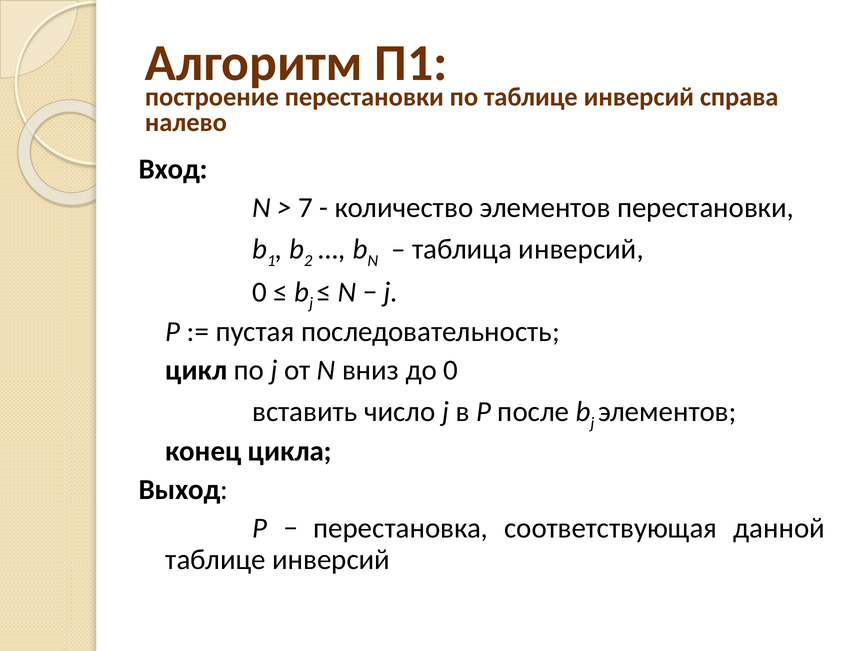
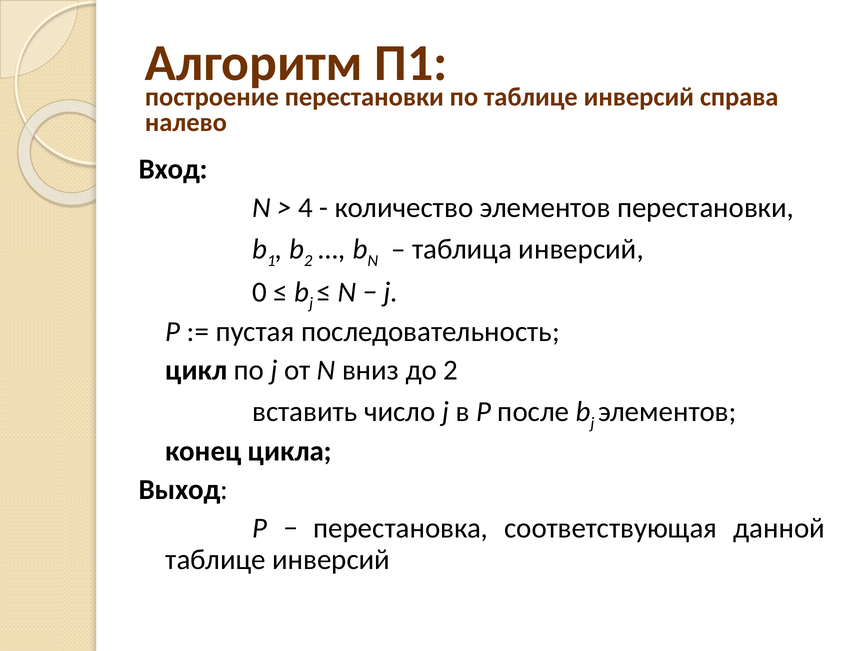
7: 7 -> 4
до 0: 0 -> 2
